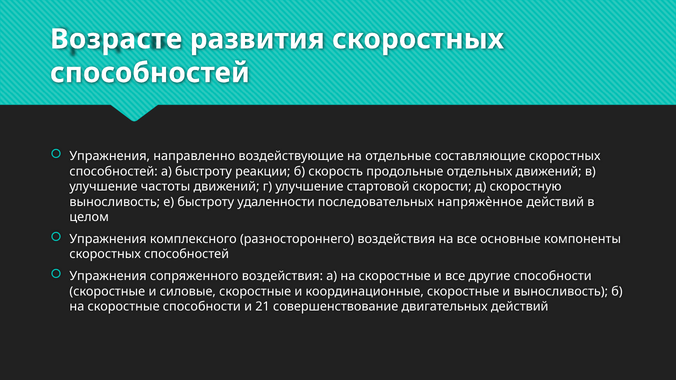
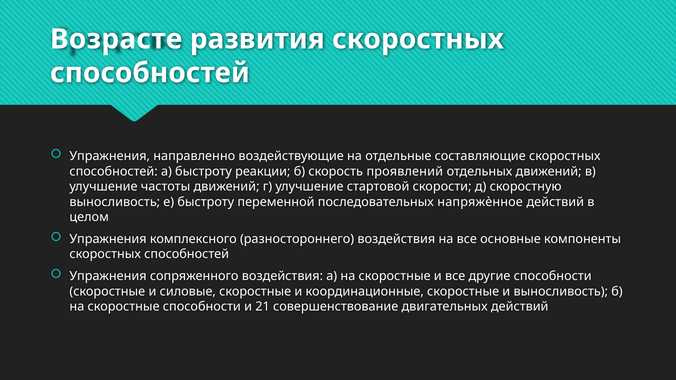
продольные: продольные -> проявлений
удаленности: удаленности -> переменной
